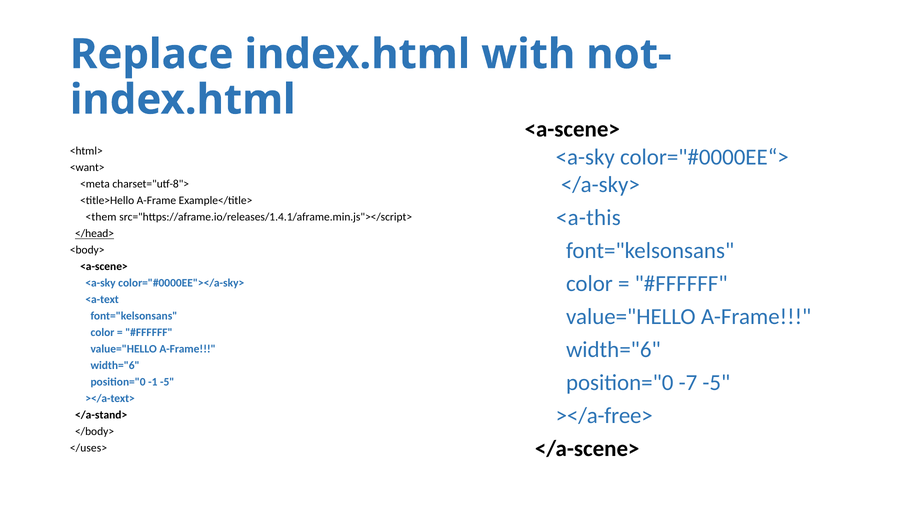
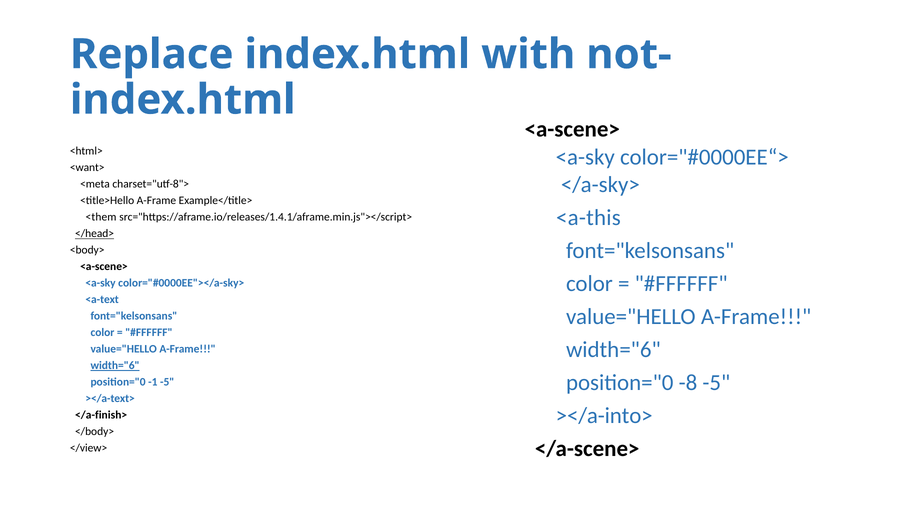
width="6 at (115, 366) underline: none -> present
-7: -7 -> -8
></a-free>: ></a-free> -> ></a-into>
</a-stand>: </a-stand> -> </a-finish>
</uses>: </uses> -> </view>
